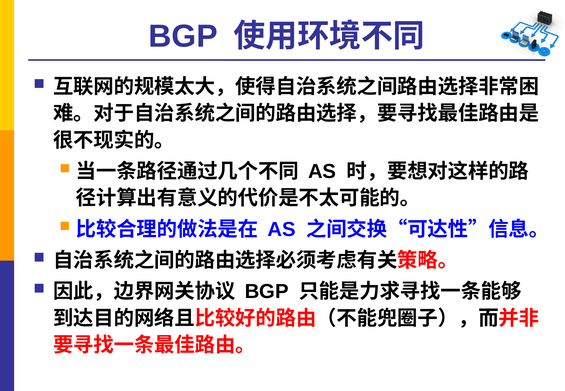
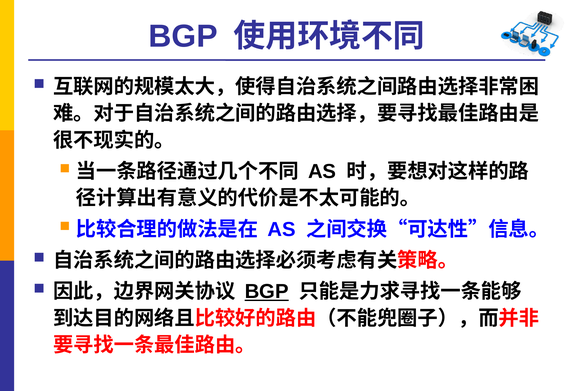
BGP at (267, 292) underline: none -> present
